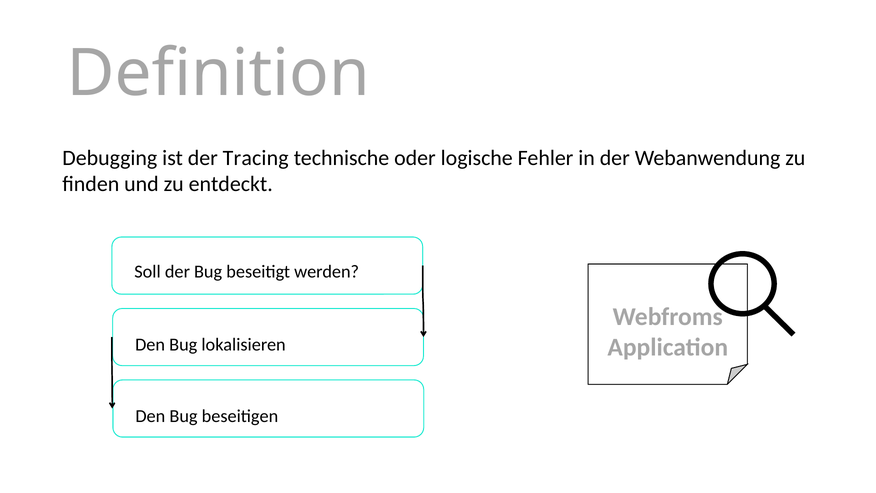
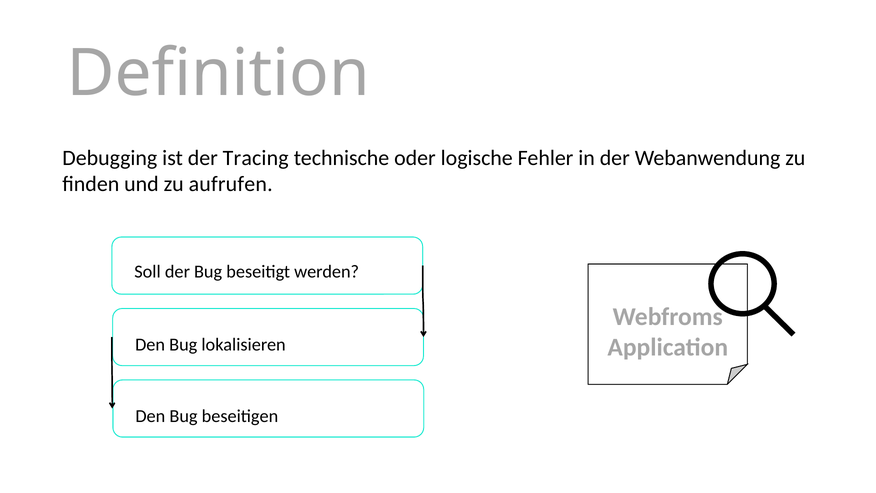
entdeckt: entdeckt -> aufrufen
